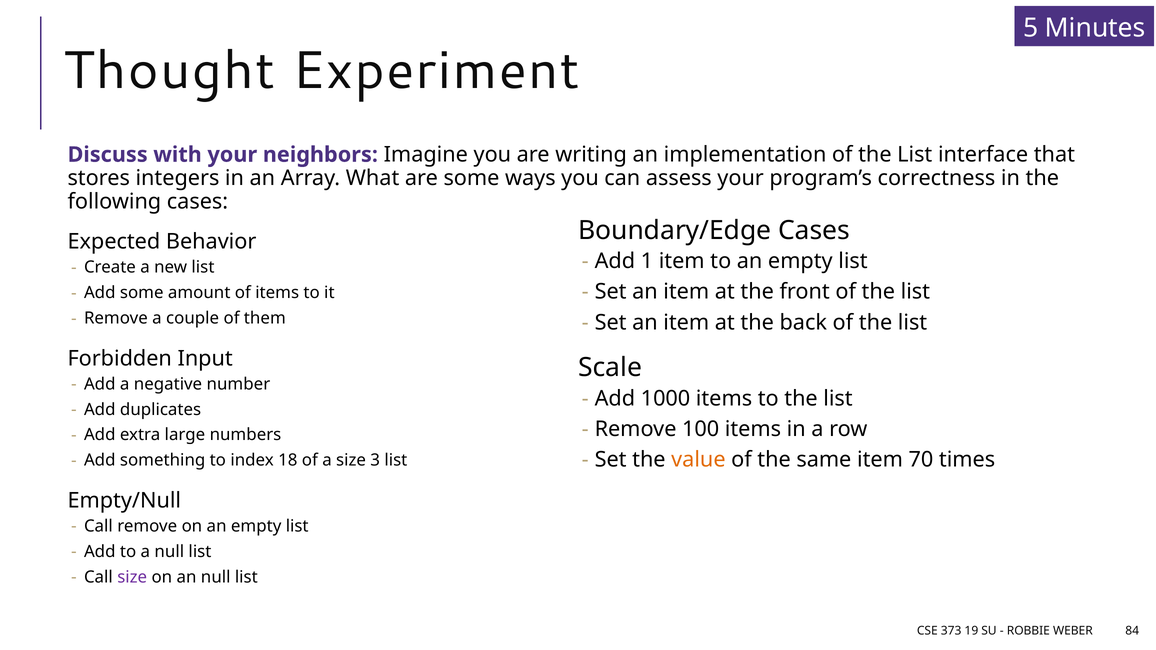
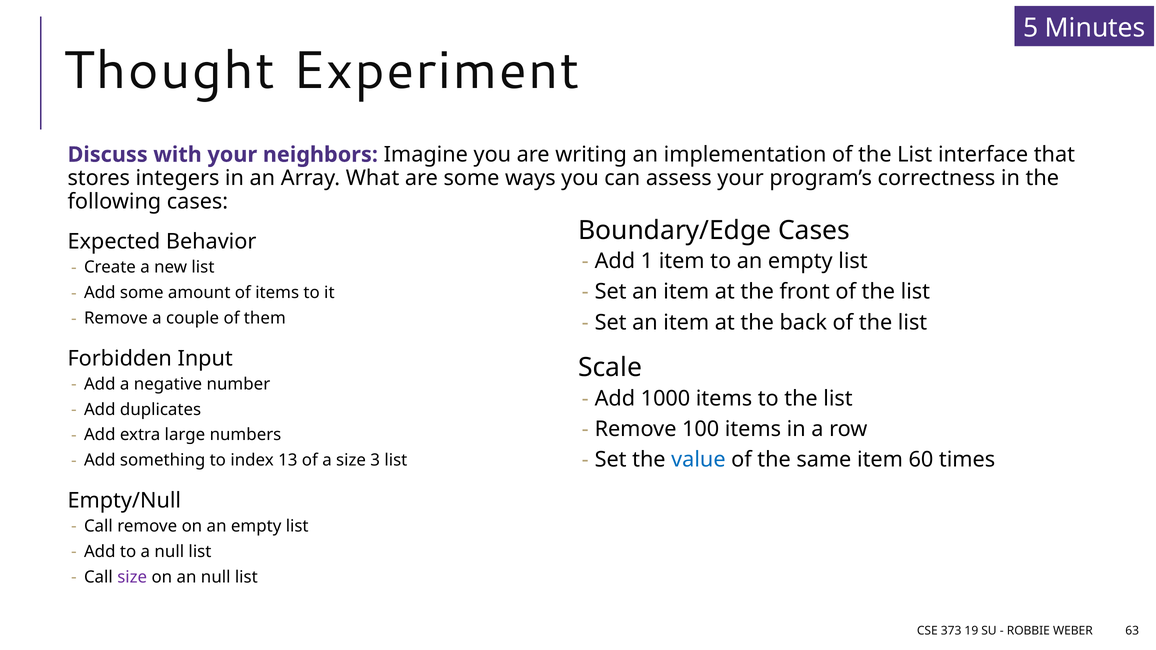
value colour: orange -> blue
70: 70 -> 60
18: 18 -> 13
84: 84 -> 63
